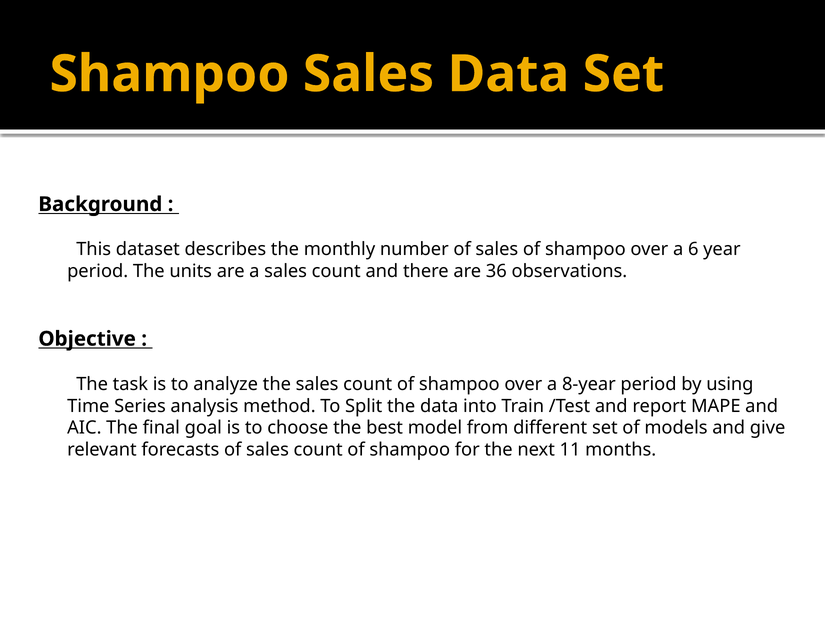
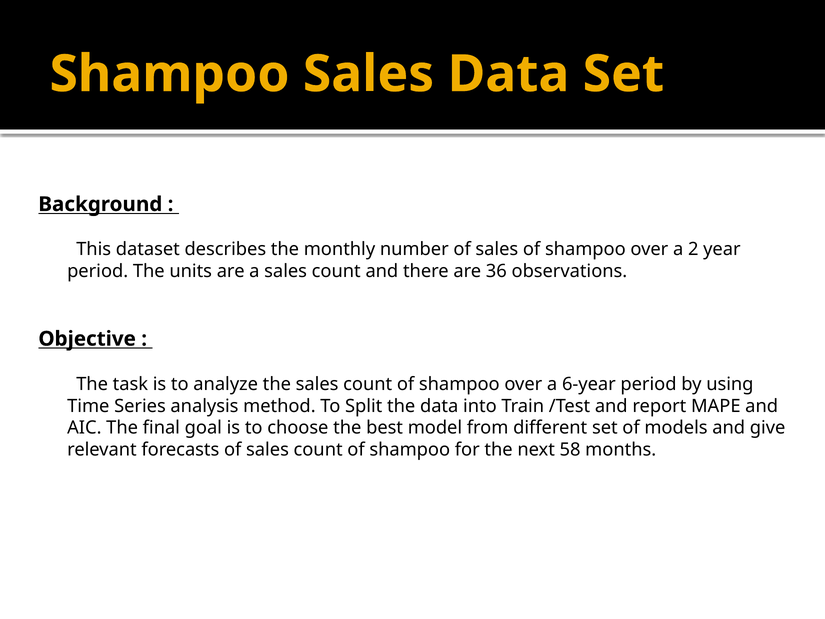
6: 6 -> 2
8-year: 8-year -> 6-year
11: 11 -> 58
